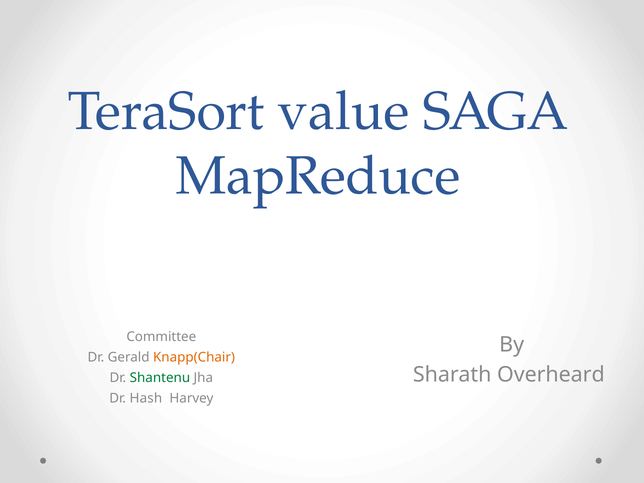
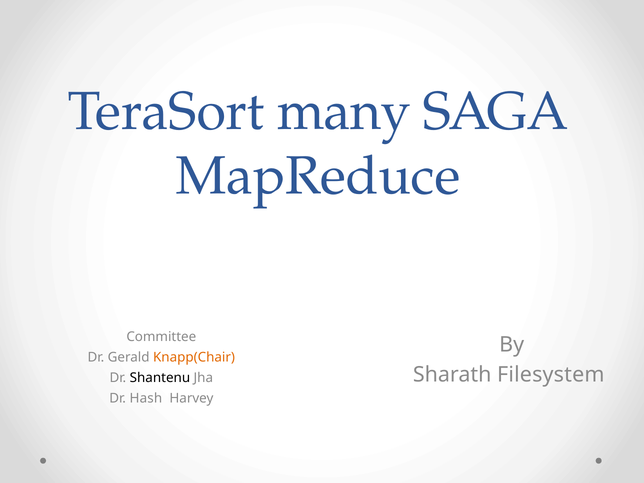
value: value -> many
Overheard: Overheard -> Filesystem
Shantenu colour: green -> black
